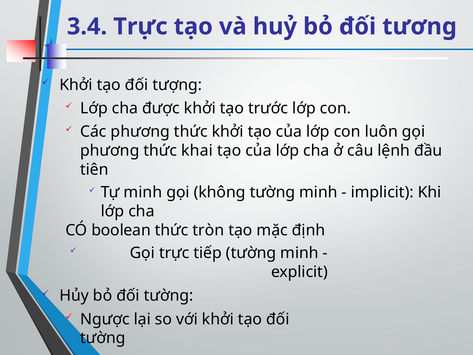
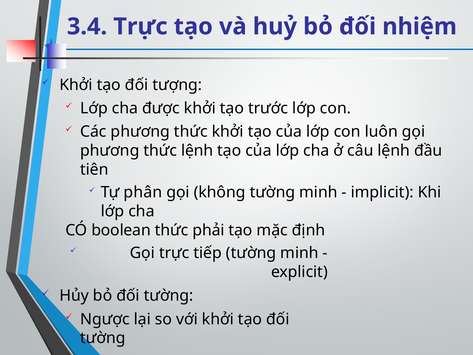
tương: tương -> nhiệm
thức khai: khai -> lệnh
Tự minh: minh -> phân
tròn: tròn -> phải
